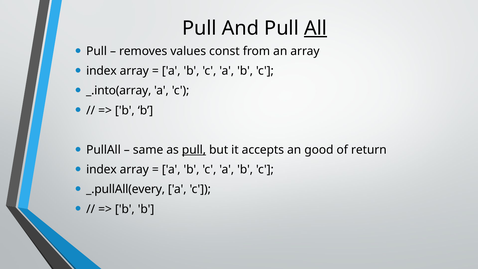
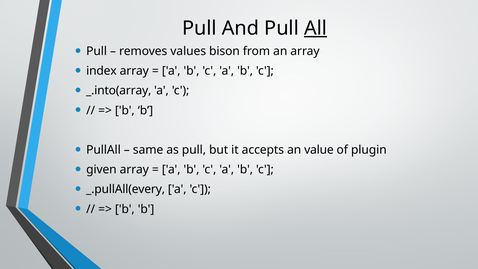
const: const -> bison
pull at (194, 150) underline: present -> none
good: good -> value
return: return -> plugin
index at (101, 170): index -> given
